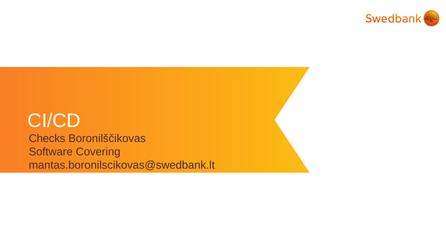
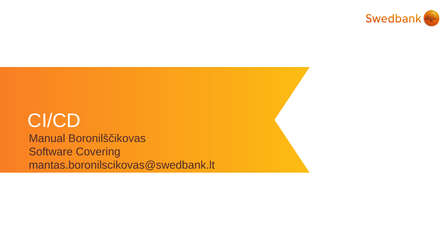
Checks: Checks -> Manual
